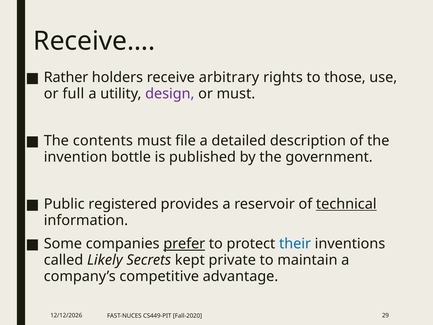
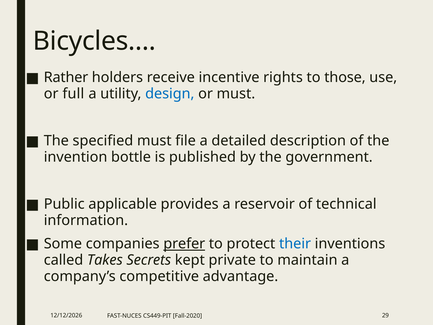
Receive…: Receive… -> Bicycles…
arbitrary: arbitrary -> incentive
design colour: purple -> blue
contents: contents -> specified
registered: registered -> applicable
technical underline: present -> none
Likely: Likely -> Takes
